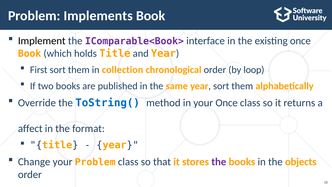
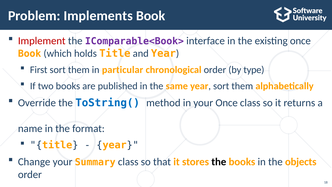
Implement colour: black -> red
collection: collection -> particular
loop: loop -> type
affect: affect -> name
your Problem: Problem -> Summary
the at (219, 162) colour: purple -> black
